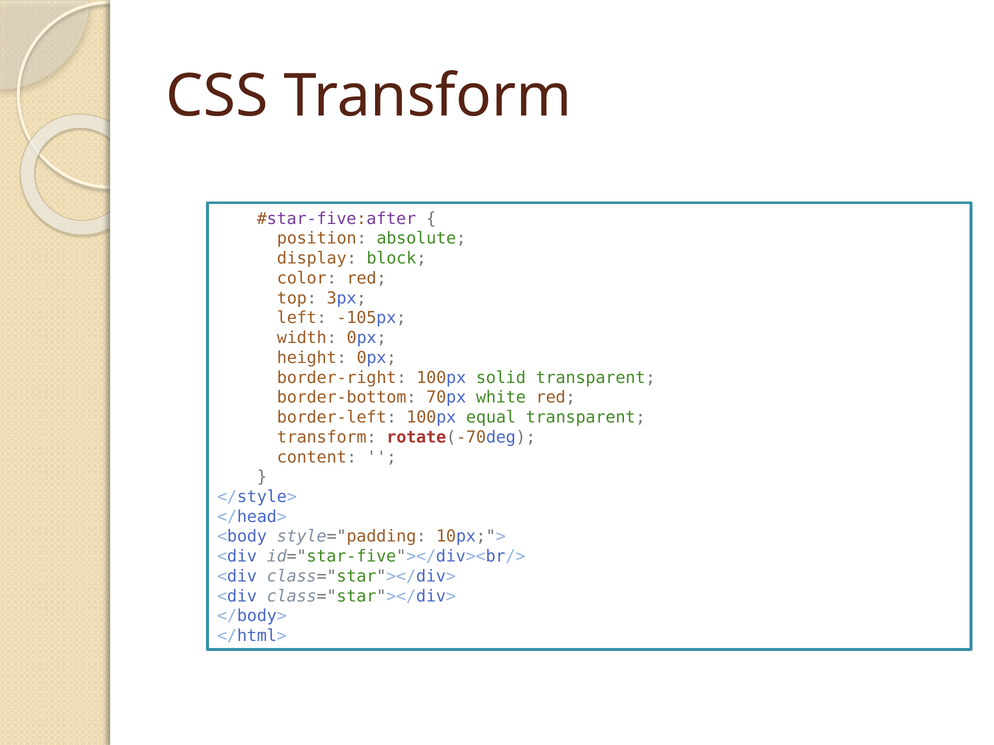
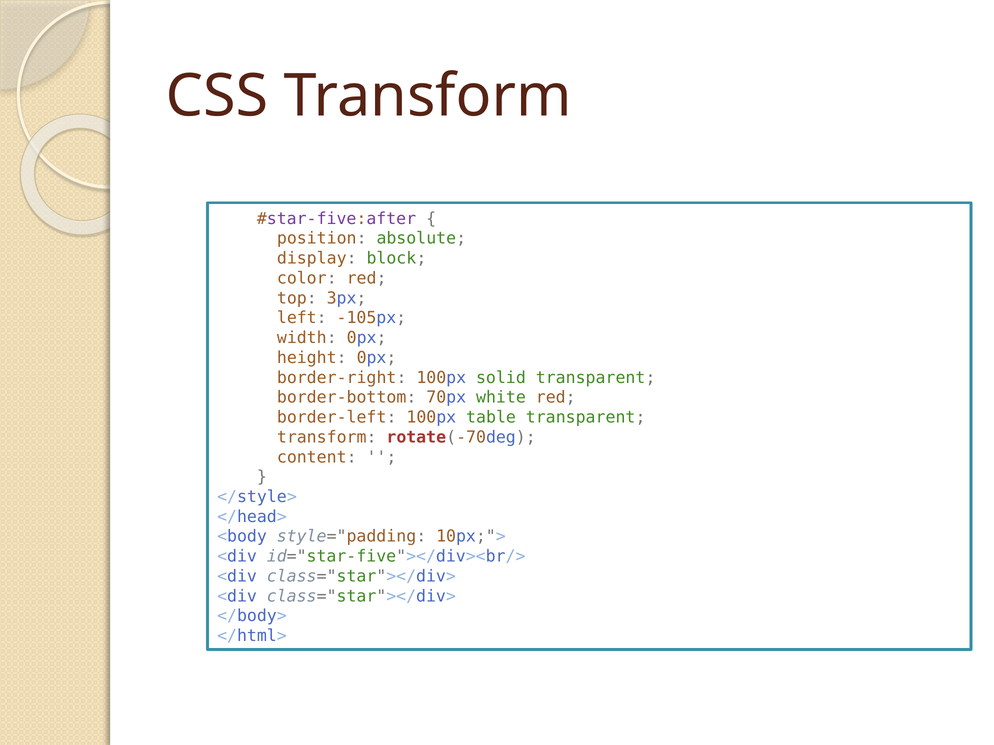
equal: equal -> table
